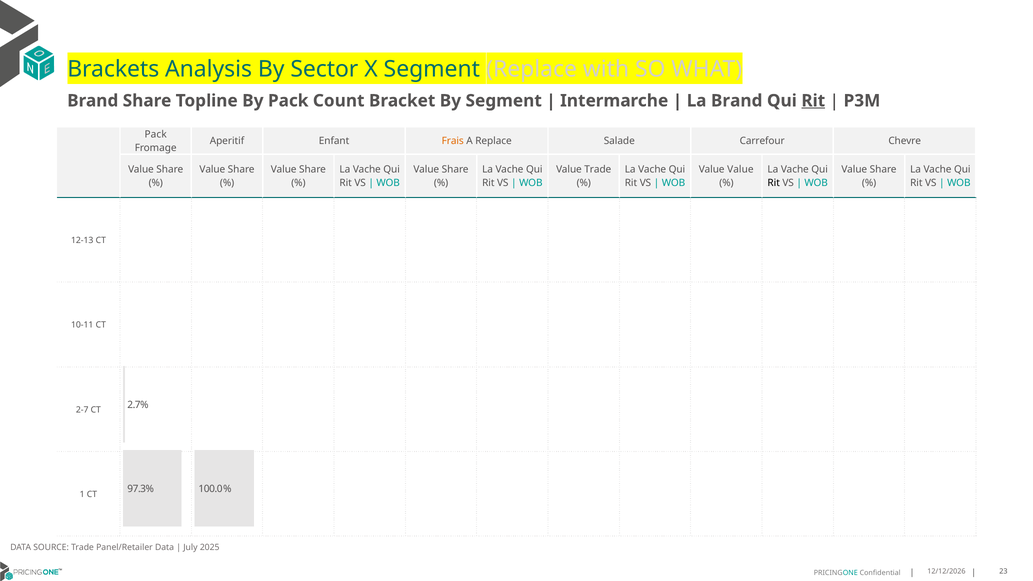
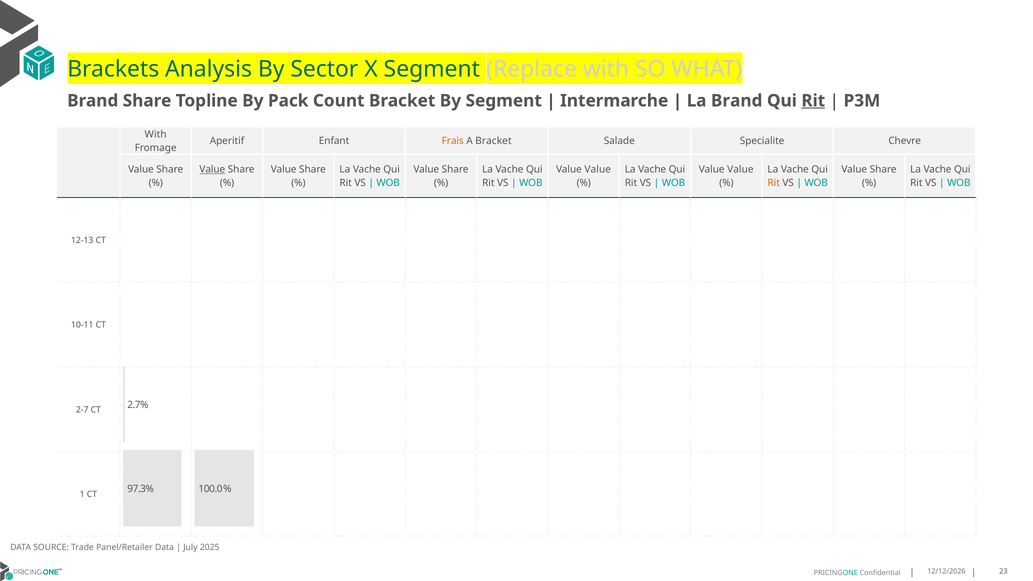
Pack at (156, 134): Pack -> With
A Replace: Replace -> Bracket
Carrefour: Carrefour -> Specialite
Value at (212, 170) underline: none -> present
Trade at (598, 170): Trade -> Value
Rit at (774, 183) colour: black -> orange
